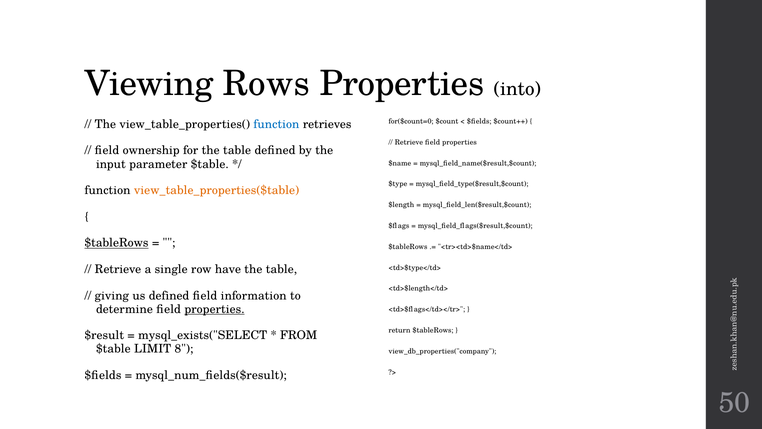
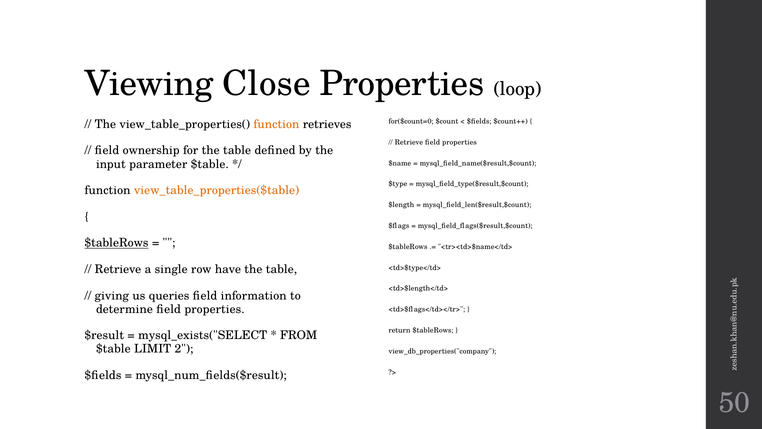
Rows: Rows -> Close
into: into -> loop
function at (276, 124) colour: blue -> orange
us defined: defined -> queries
properties at (215, 309) underline: present -> none
8: 8 -> 2
